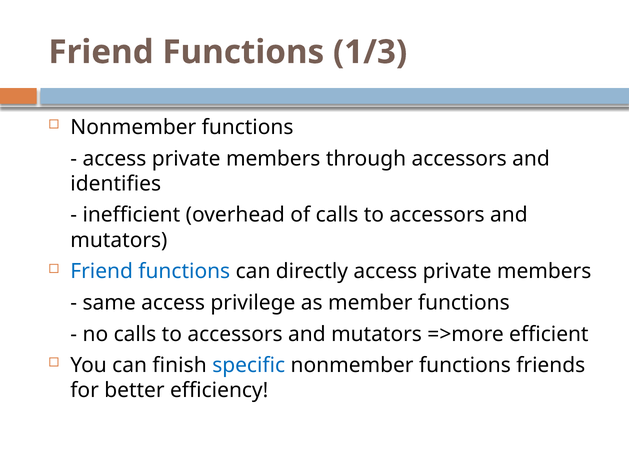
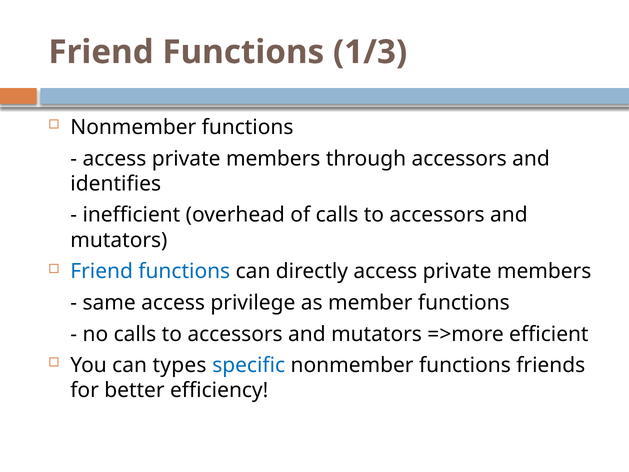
finish: finish -> types
